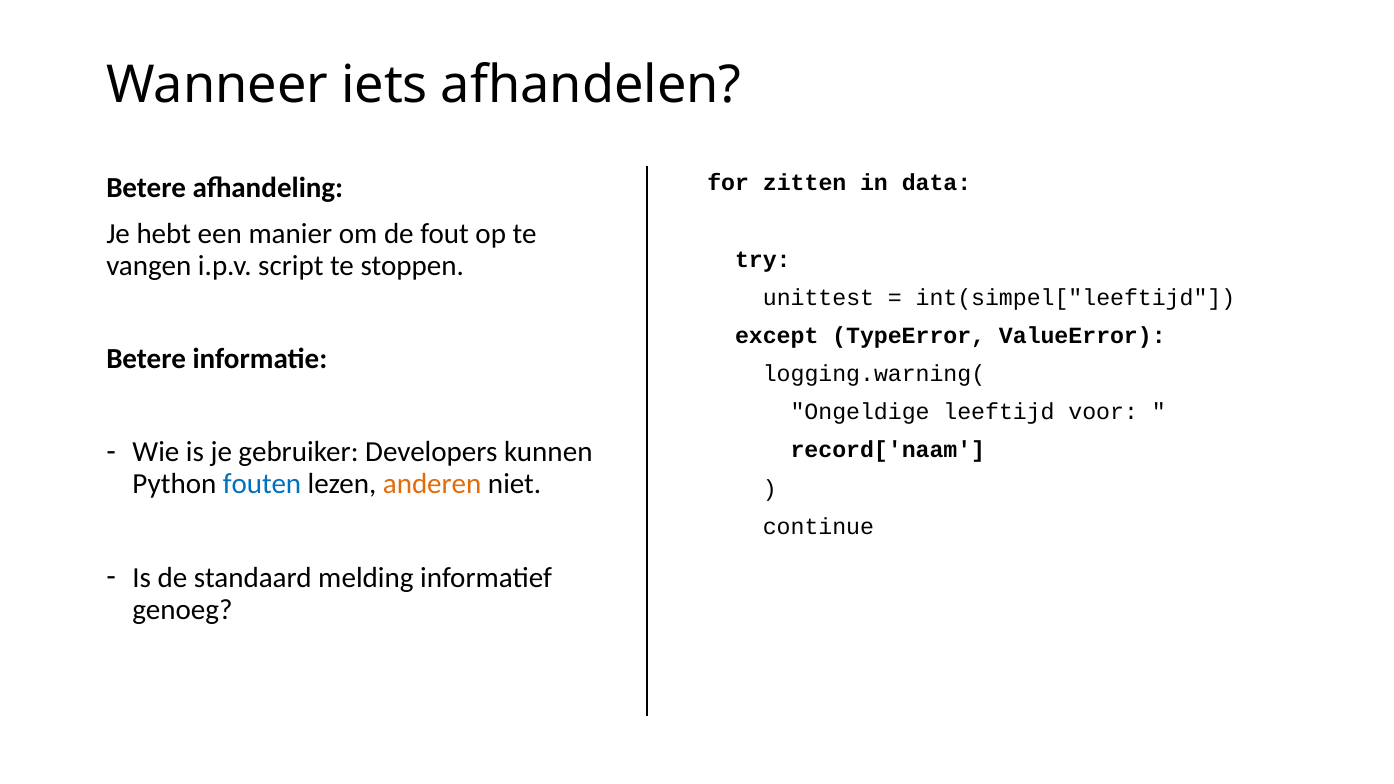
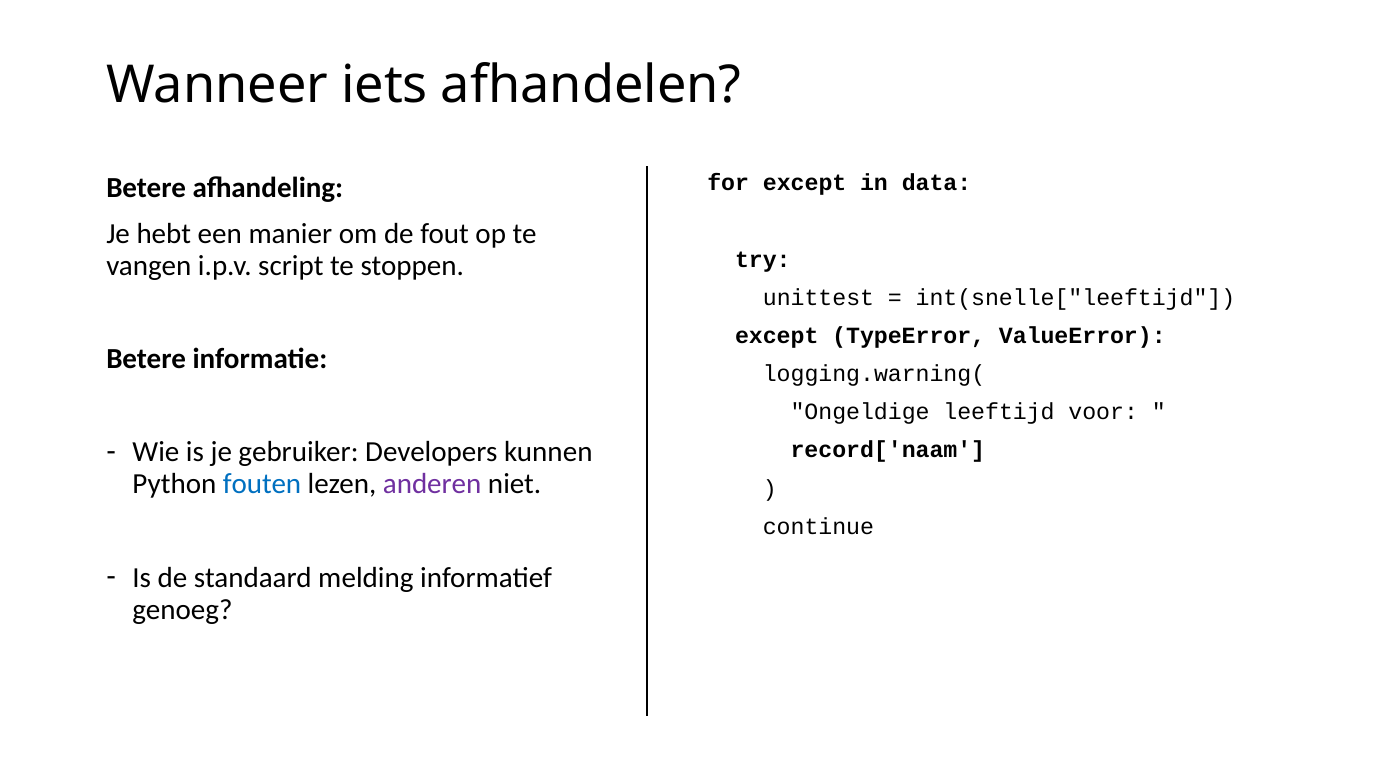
for zitten: zitten -> except
int(simpel["leeftijd: int(simpel["leeftijd -> int(snelle["leeftijd
anderen colour: orange -> purple
